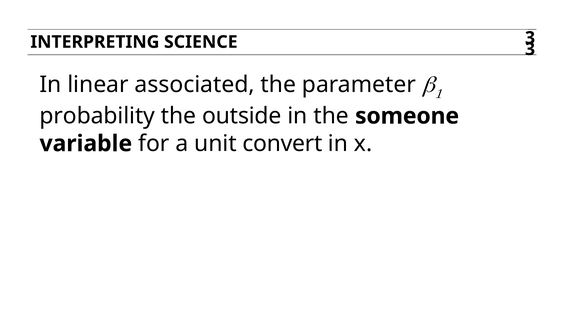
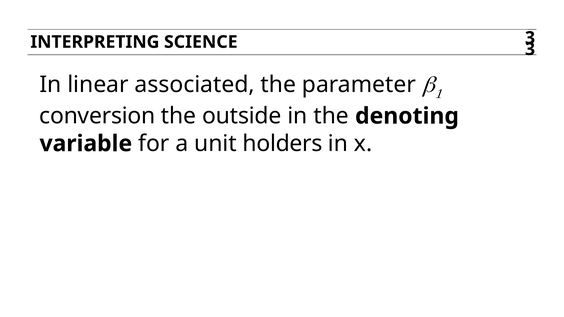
probability: probability -> conversion
someone: someone -> denoting
convert: convert -> holders
